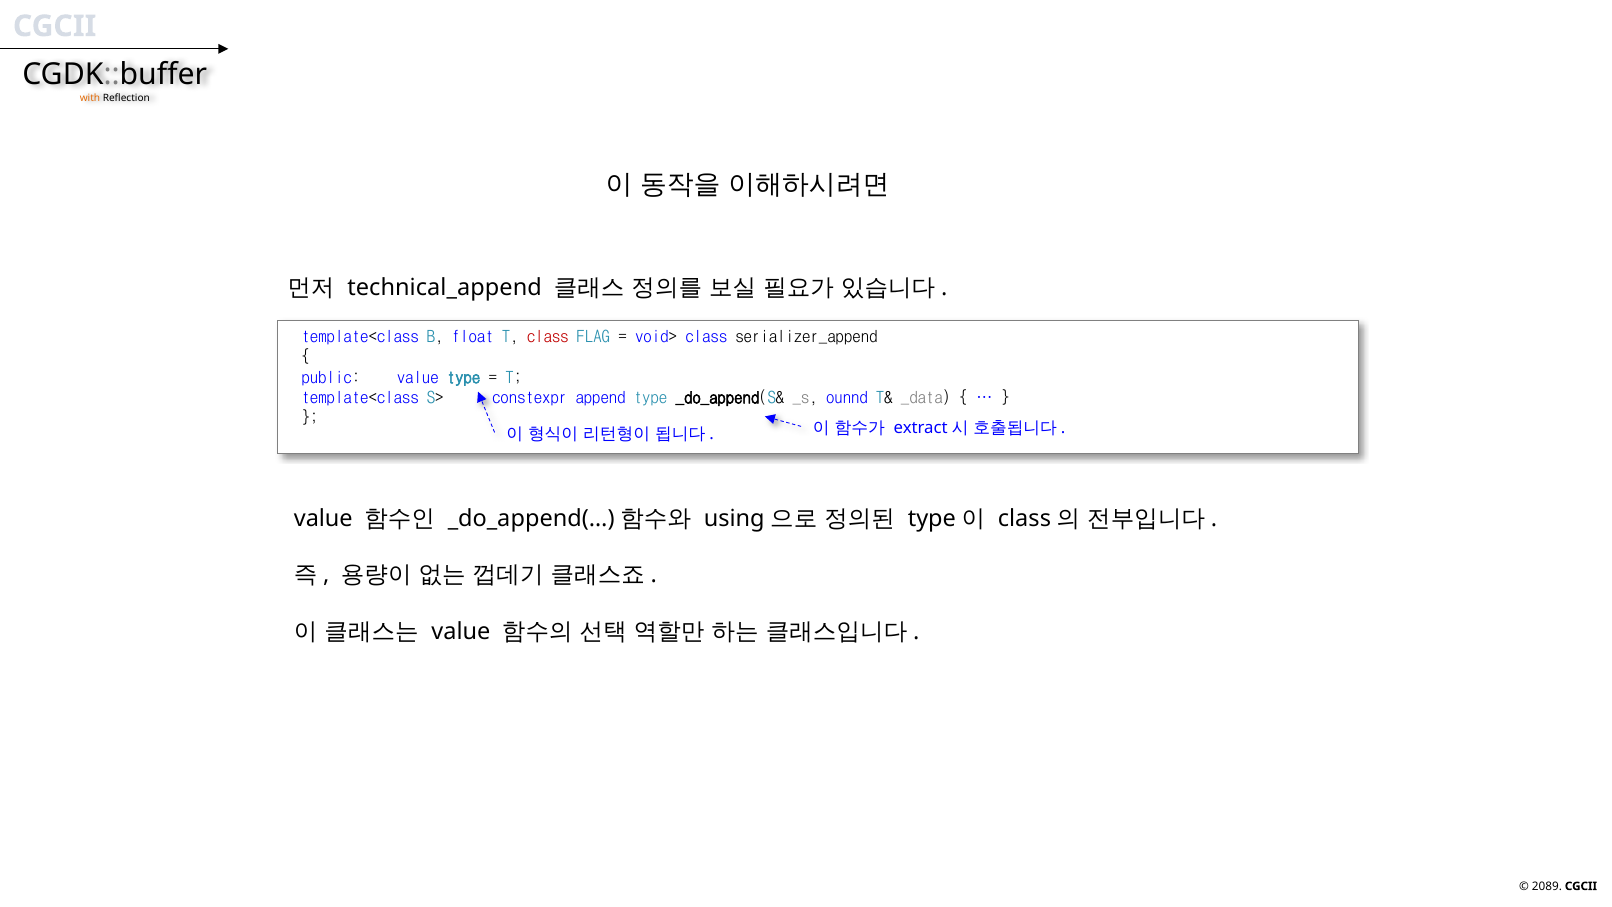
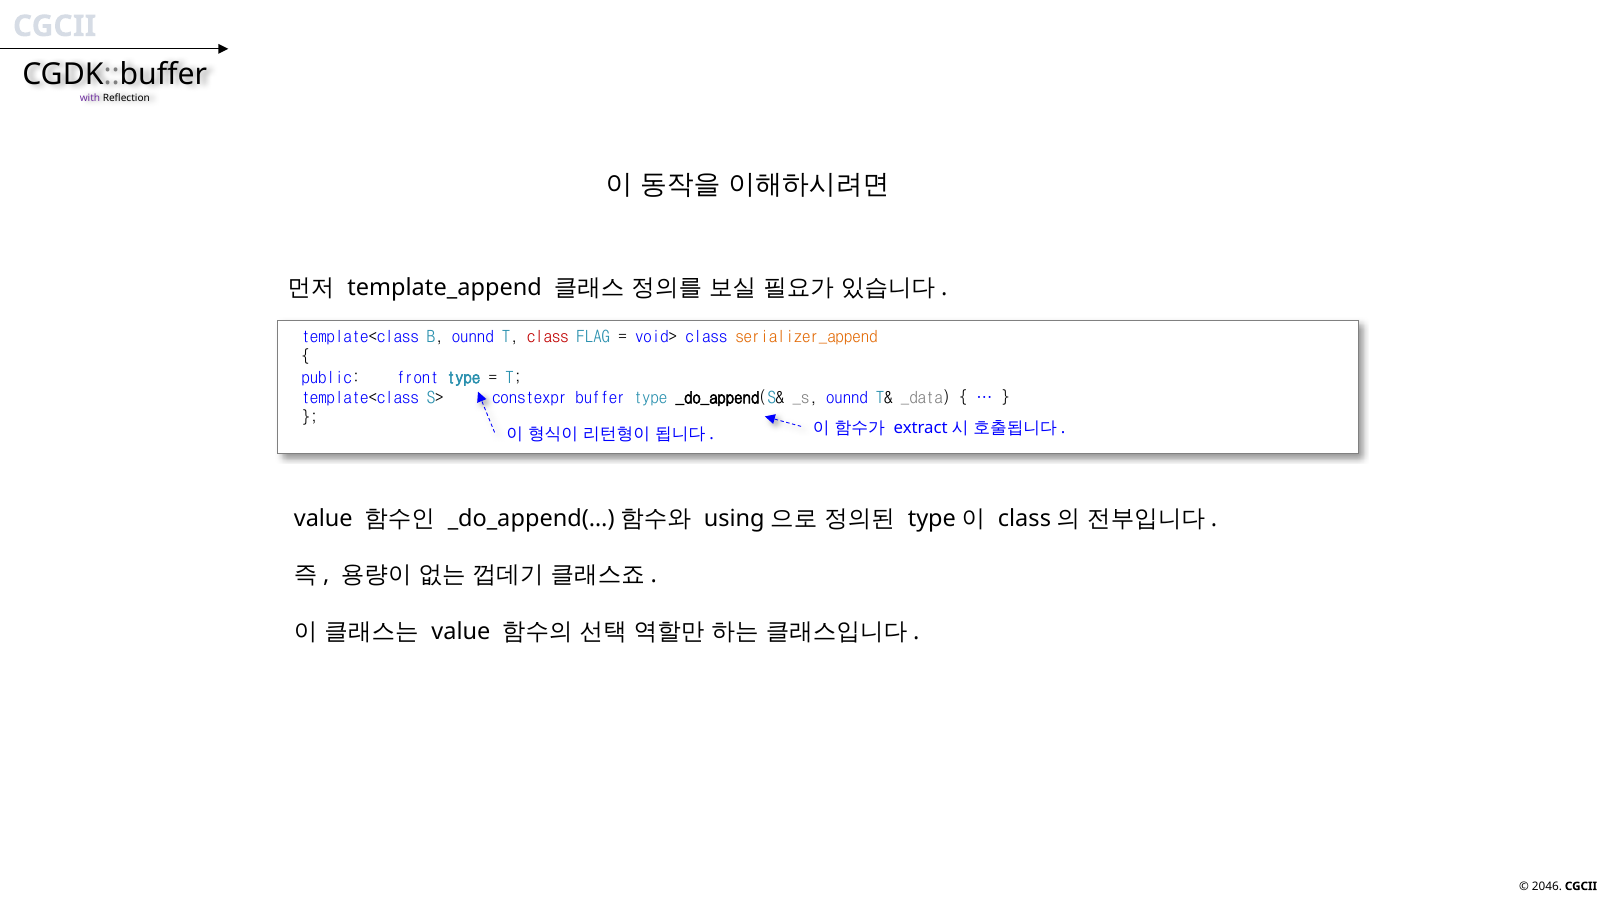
with colour: orange -> purple
technical_append: technical_append -> template_append
B float: float -> ounnd
serializer_append colour: black -> orange
public value: value -> front
append: append -> buffer
2089: 2089 -> 2046
